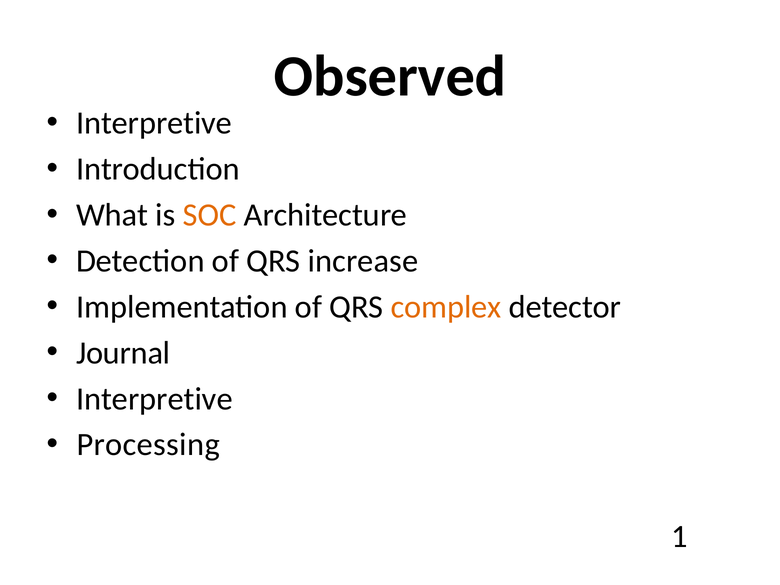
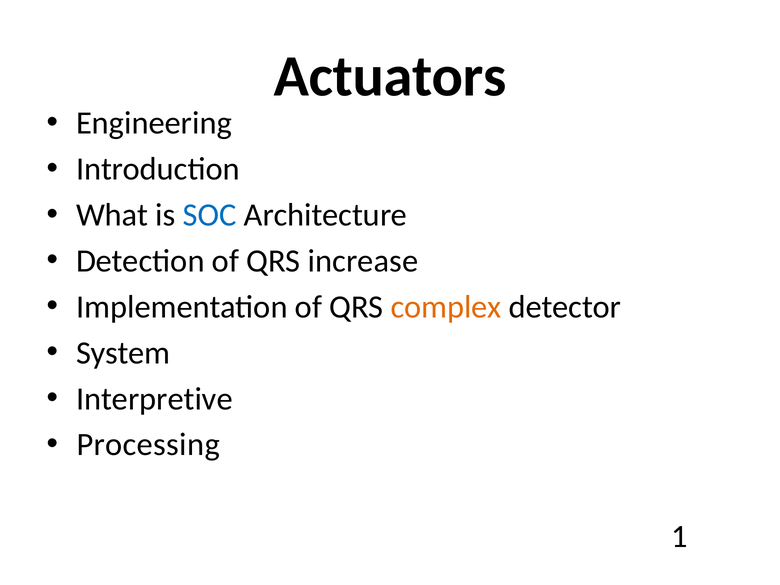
Observed: Observed -> Actuators
Interpretive at (154, 123): Interpretive -> Engineering
SOC colour: orange -> blue
Journal: Journal -> System
